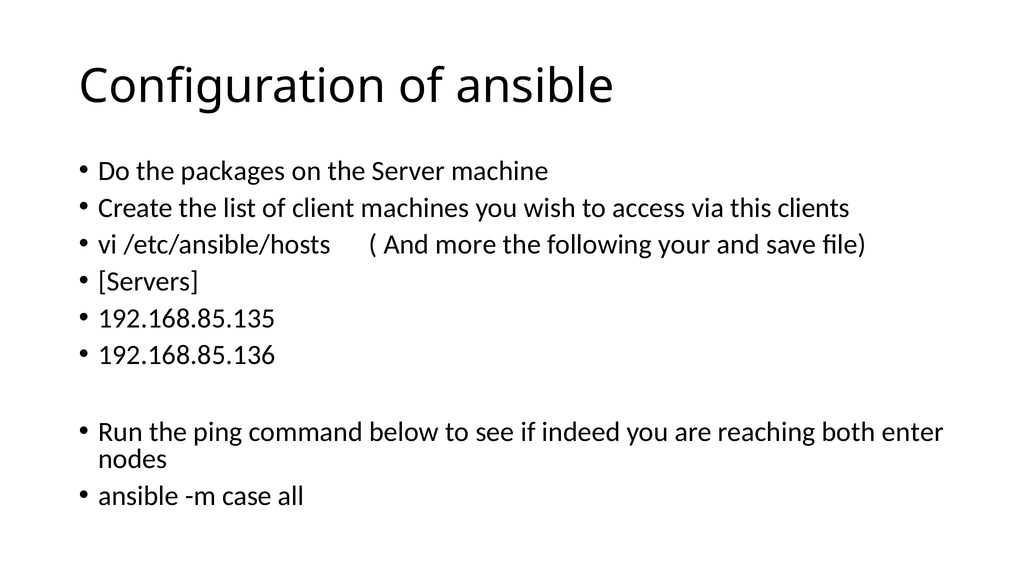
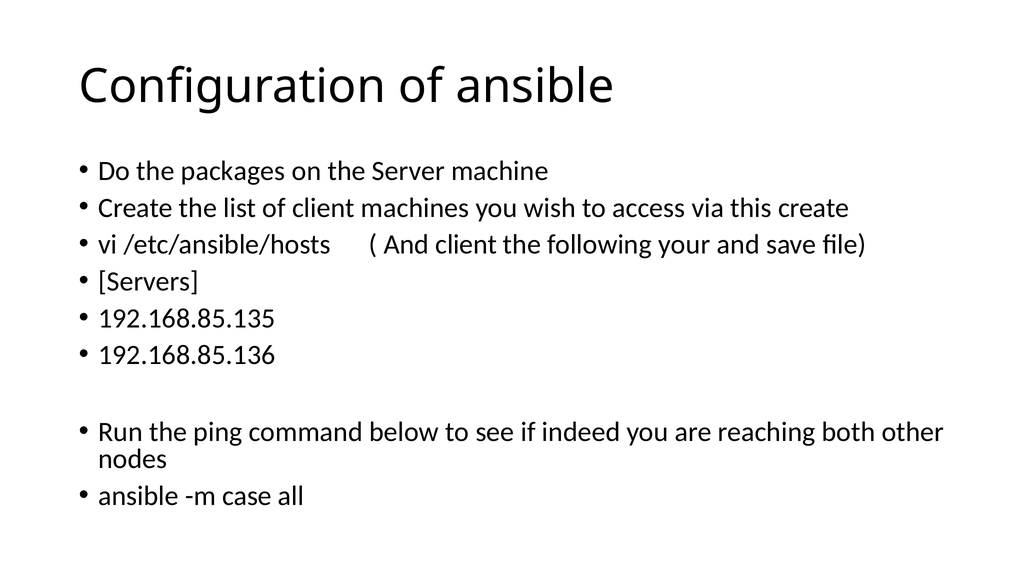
this clients: clients -> create
And more: more -> client
enter: enter -> other
